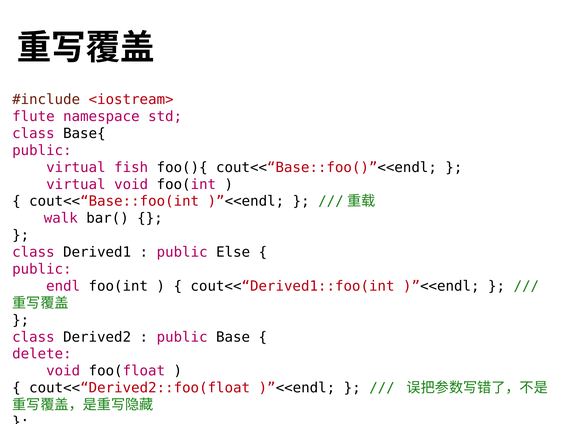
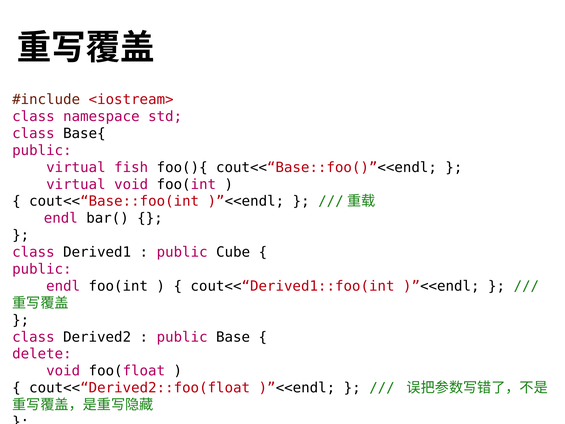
flute at (33, 116): flute -> class
walk at (61, 218): walk -> endl
Else: Else -> Cube
